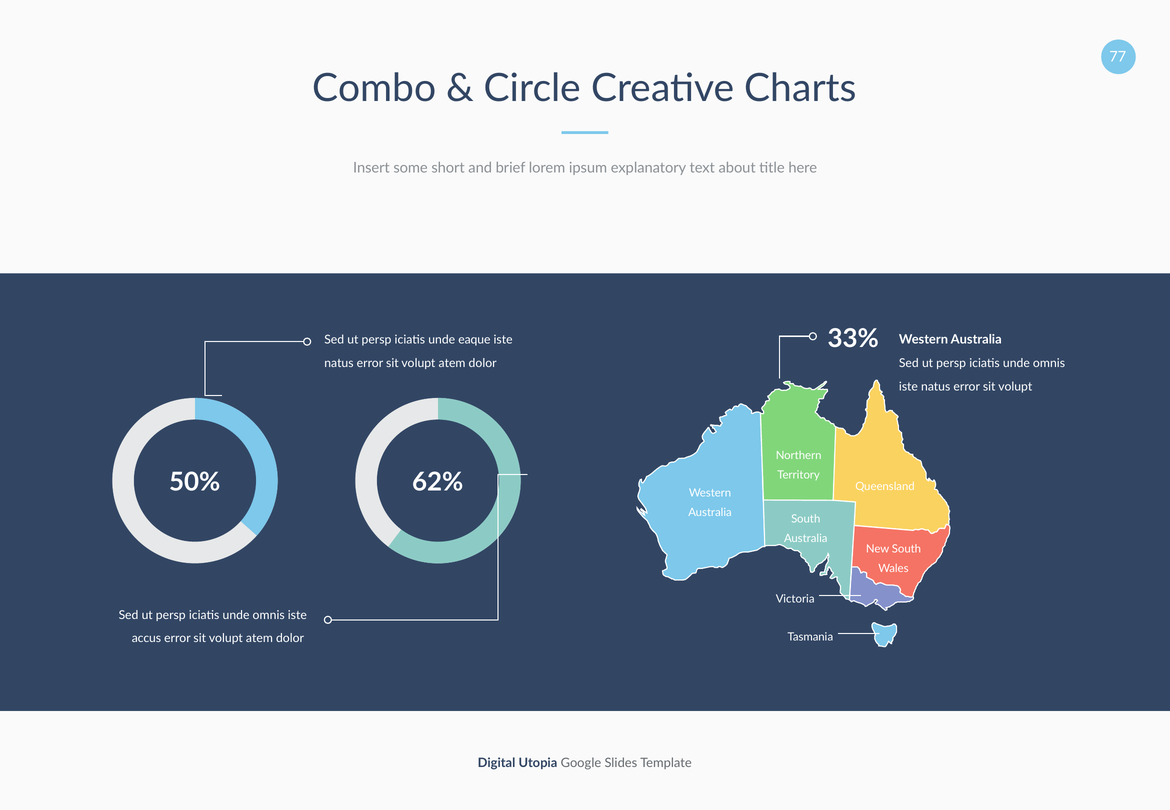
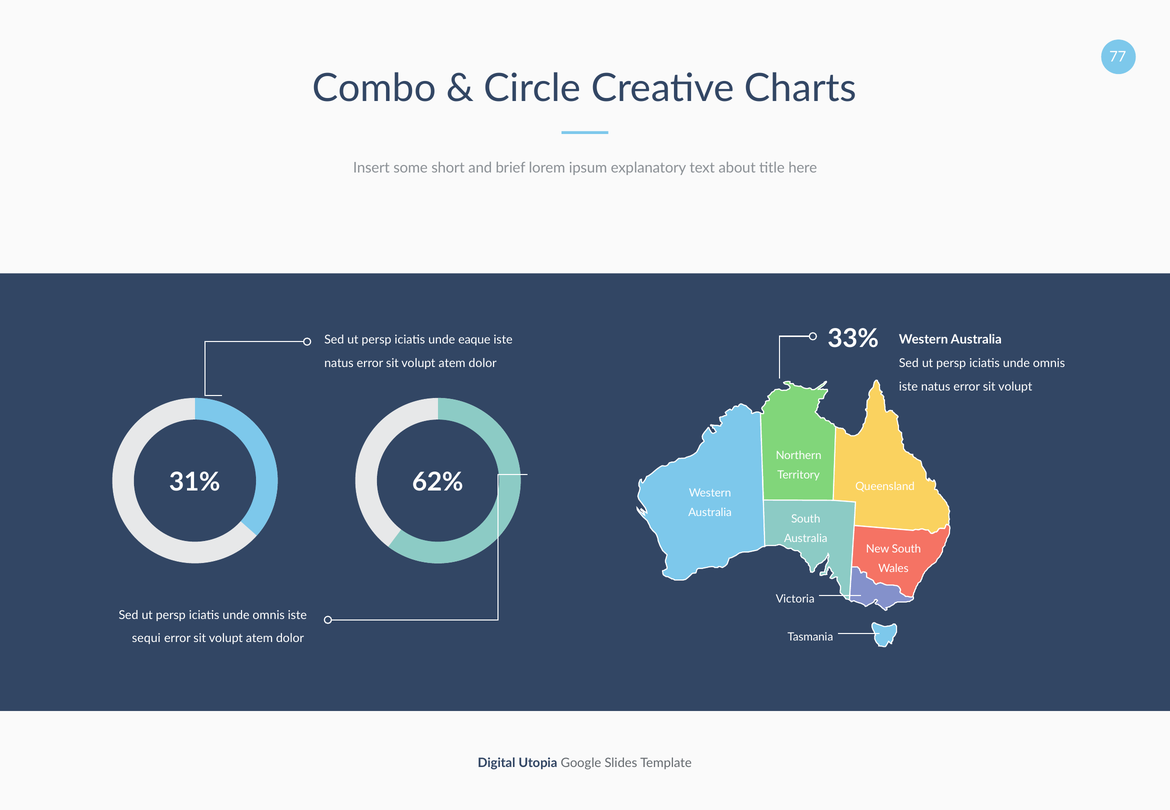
50%: 50% -> 31%
accus: accus -> sequi
